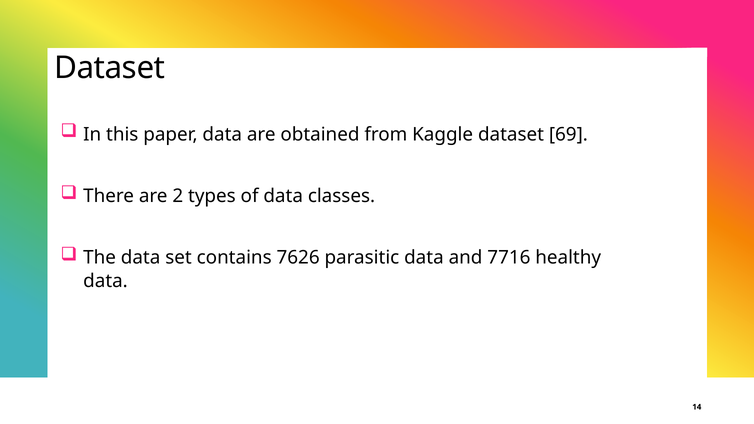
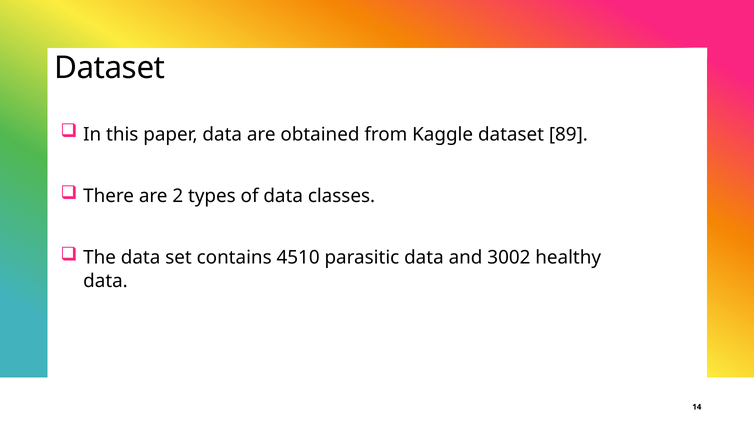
69: 69 -> 89
7626: 7626 -> 4510
7716: 7716 -> 3002
